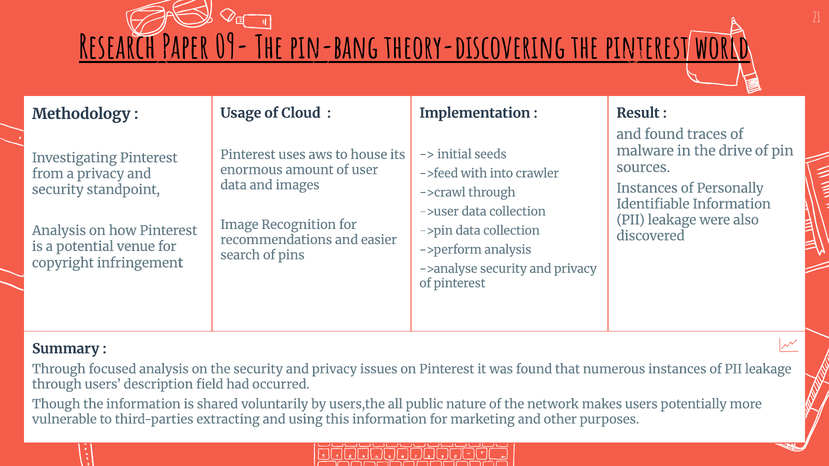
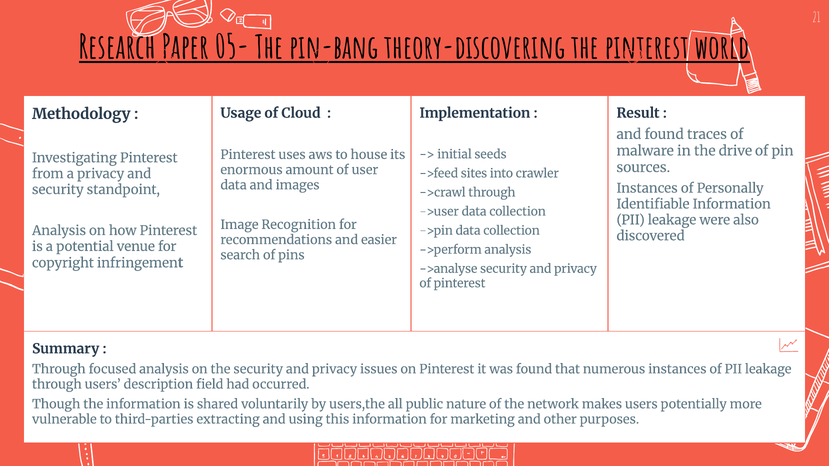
09-: 09- -> 05-
with: with -> sites
